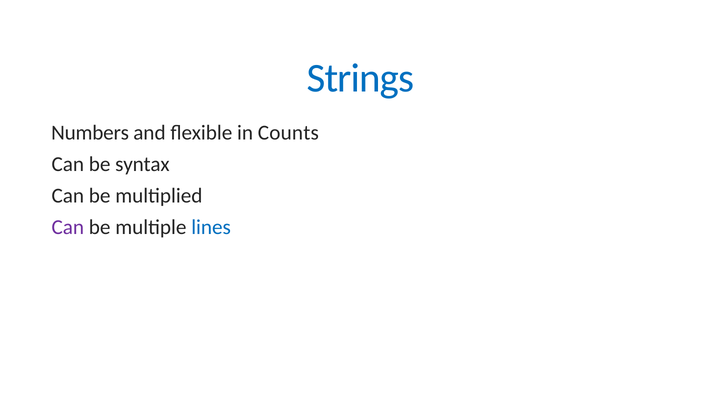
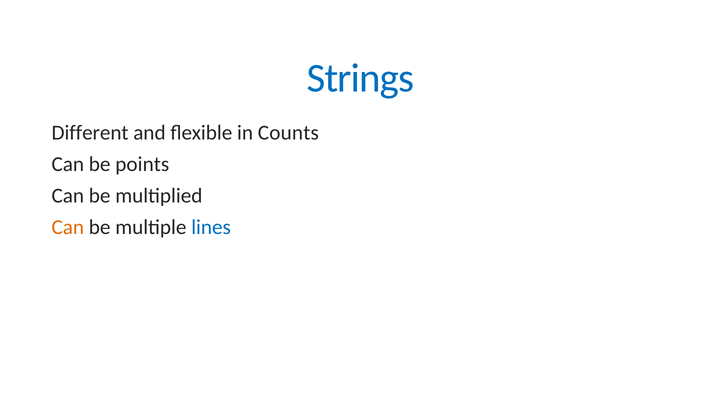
Numbers: Numbers -> Different
syntax: syntax -> points
Can at (68, 227) colour: purple -> orange
